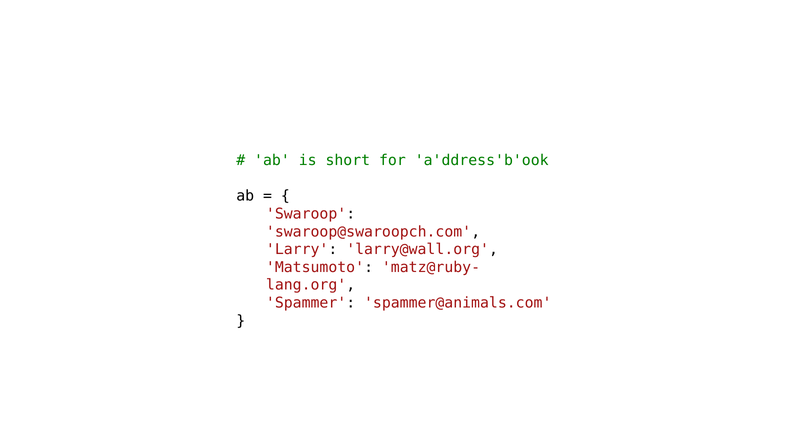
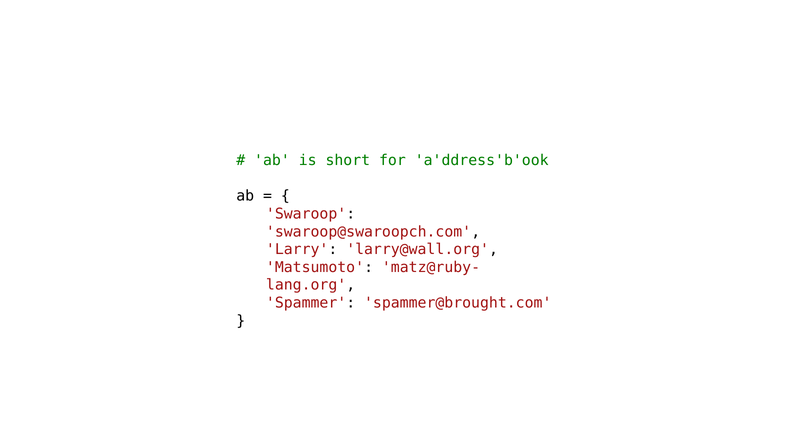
spammer@animals.com: spammer@animals.com -> spammer@brought.com
